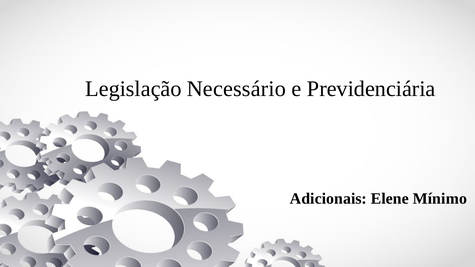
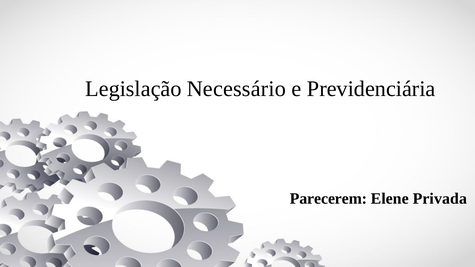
Adicionais: Adicionais -> Parecerem
Mínimo: Mínimo -> Privada
